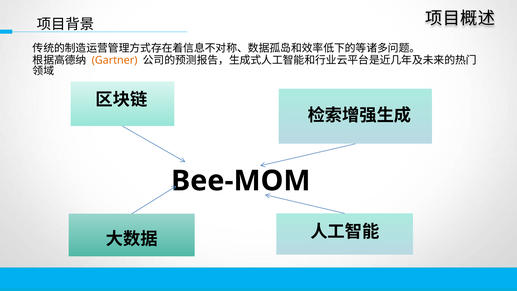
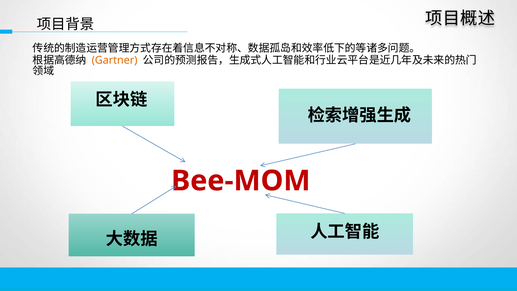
Bee-MOM colour: black -> red
